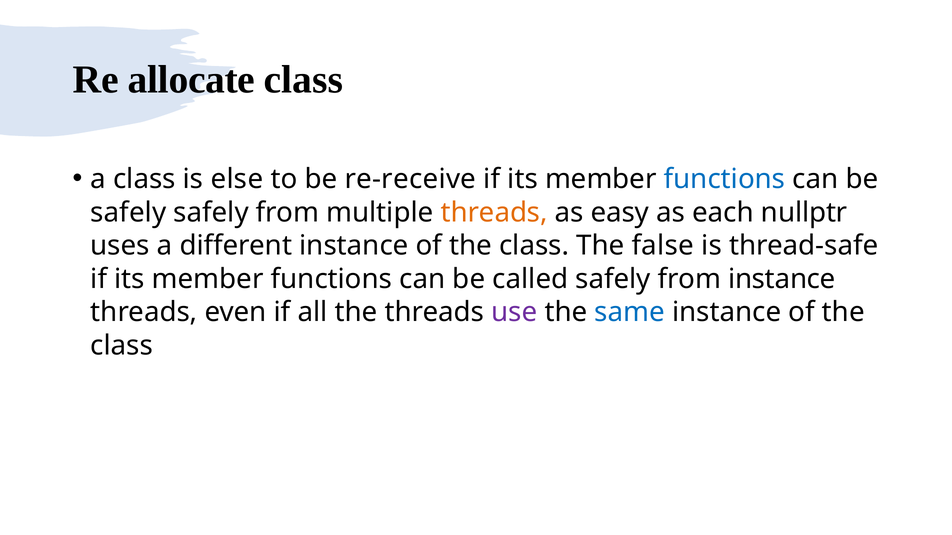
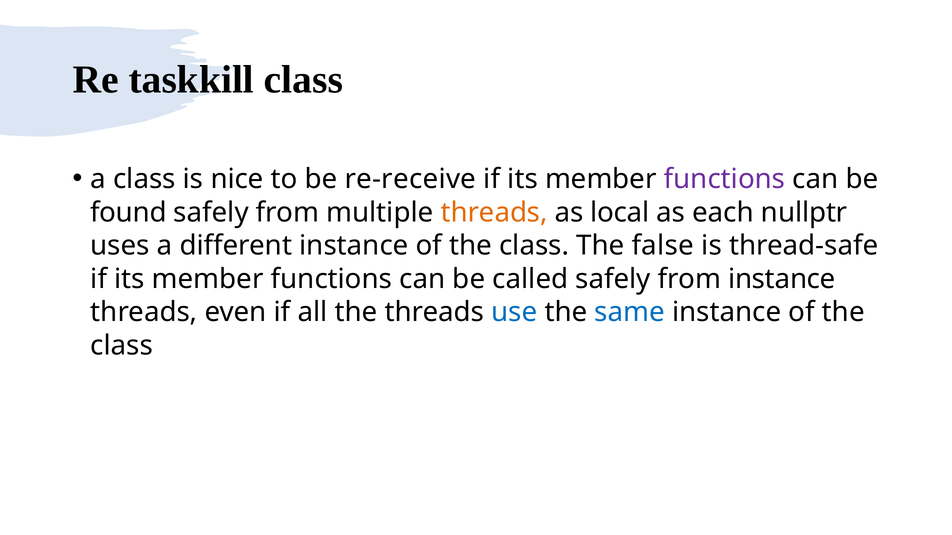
allocate: allocate -> taskkill
else: else -> nice
functions at (724, 179) colour: blue -> purple
safely at (128, 213): safely -> found
easy: easy -> local
use colour: purple -> blue
